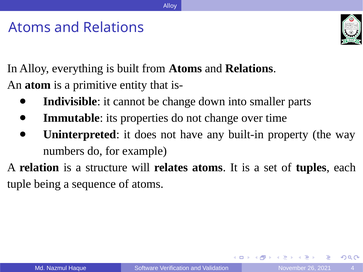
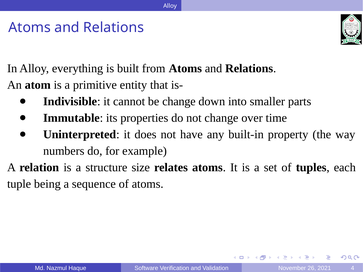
will: will -> size
